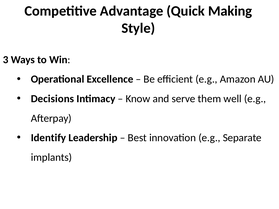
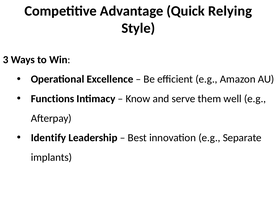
Making: Making -> Relying
Decisions: Decisions -> Functions
